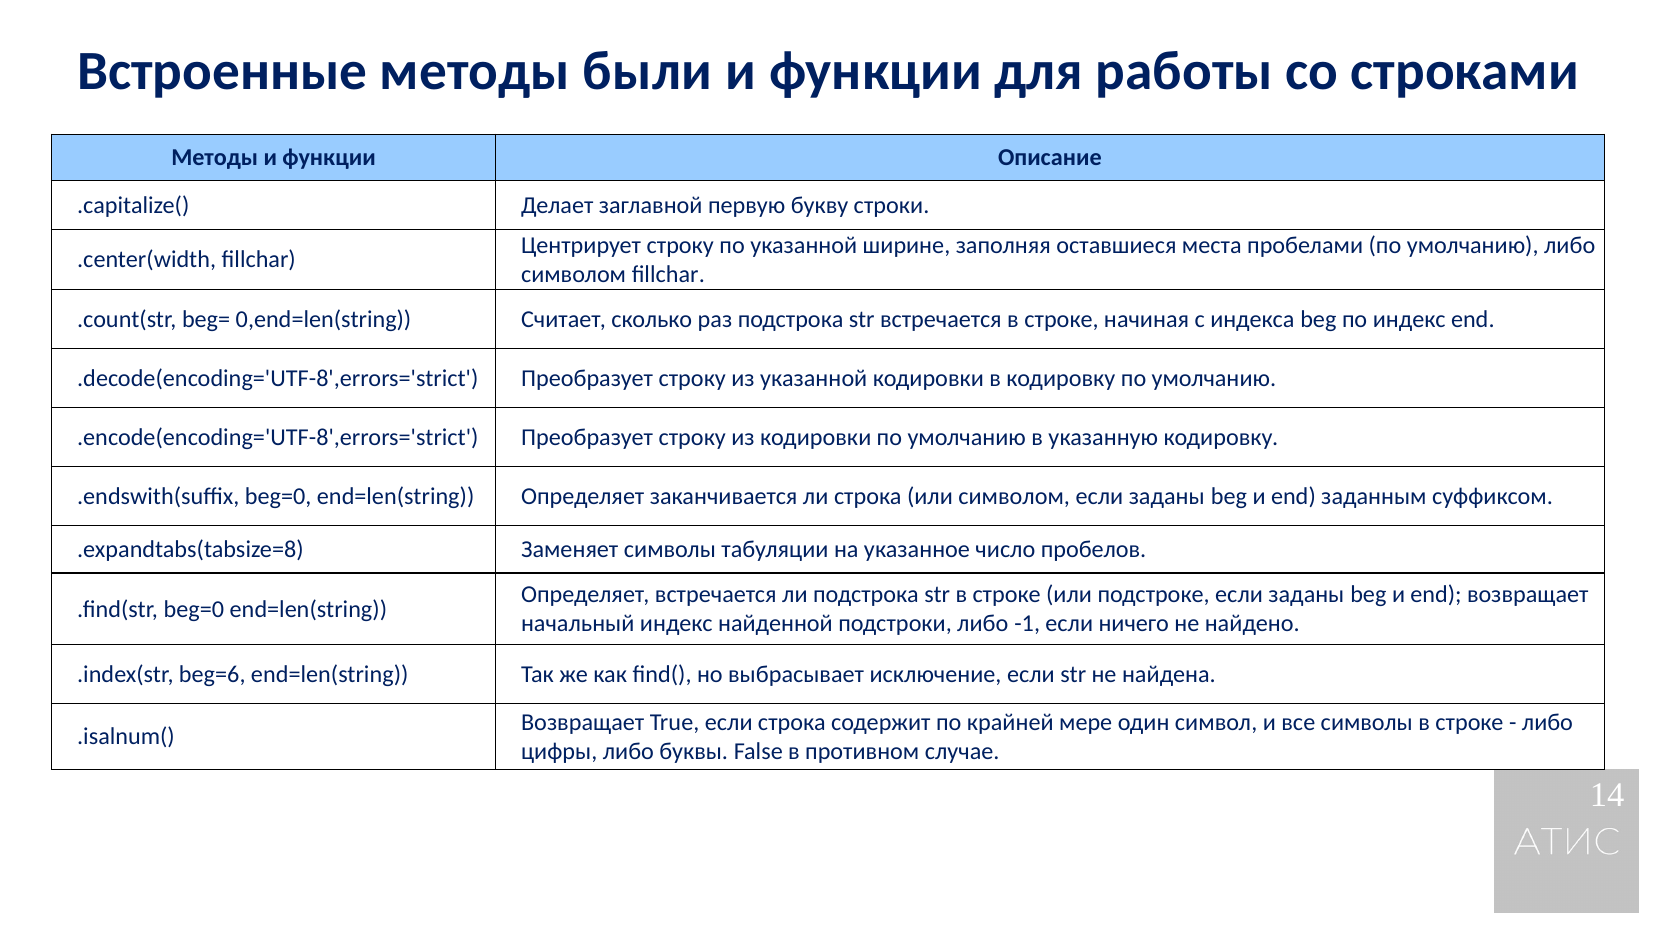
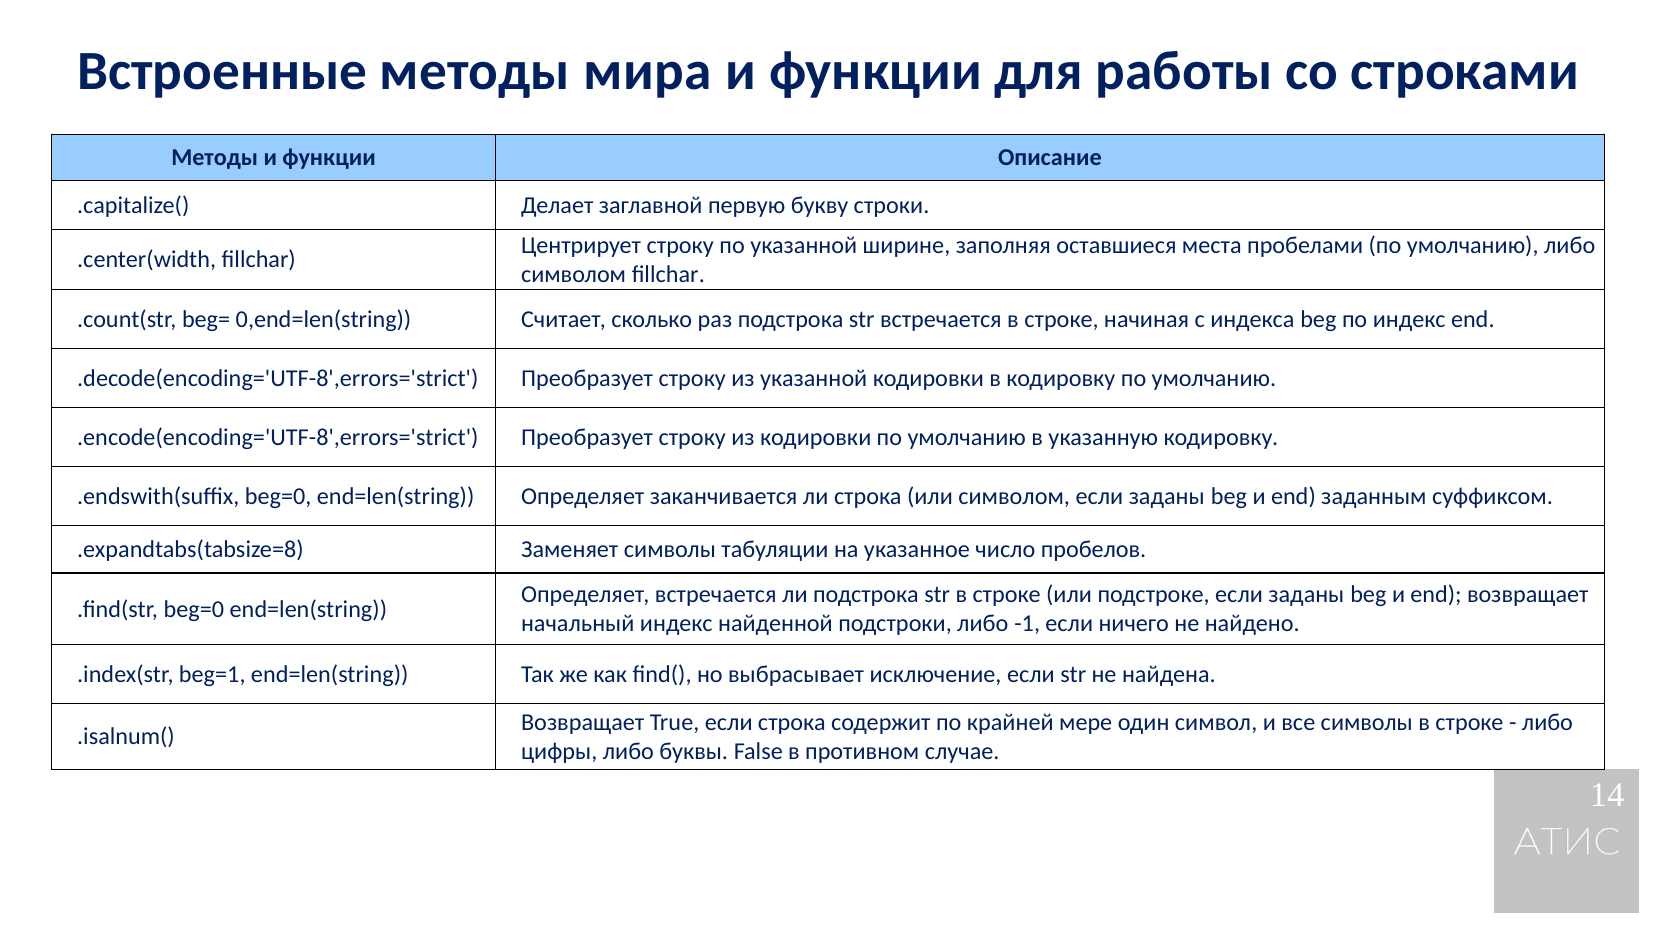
были: были -> мира
beg=6: beg=6 -> beg=1
